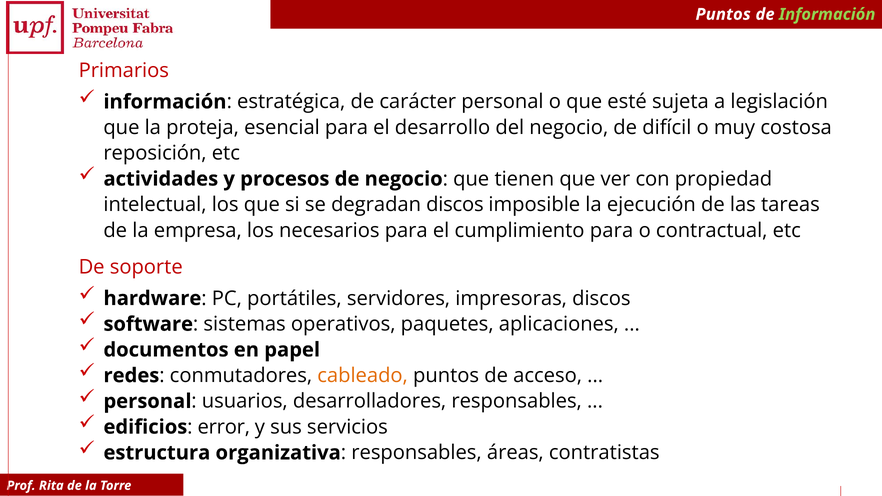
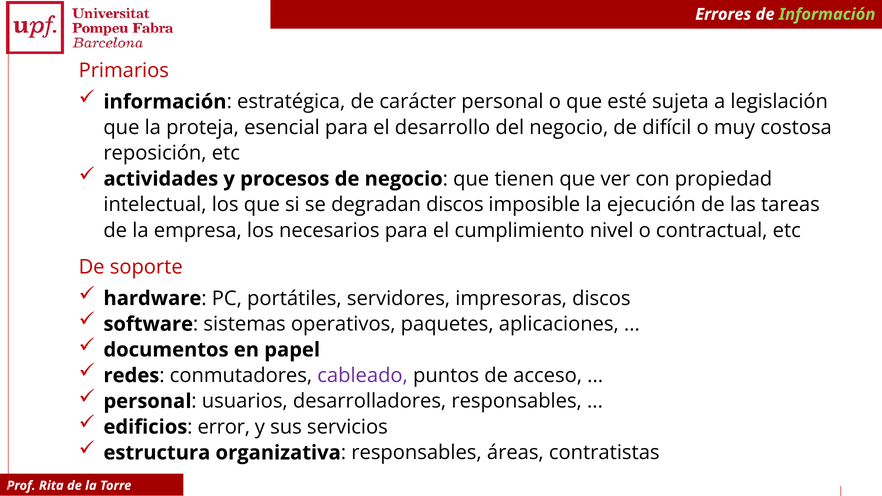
Puntos at (723, 14): Puntos -> Errores
cumplimiento para: para -> nivel
cableado colour: orange -> purple
